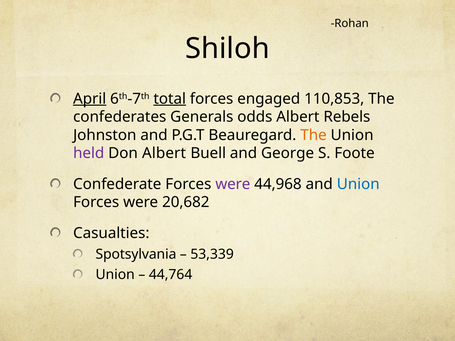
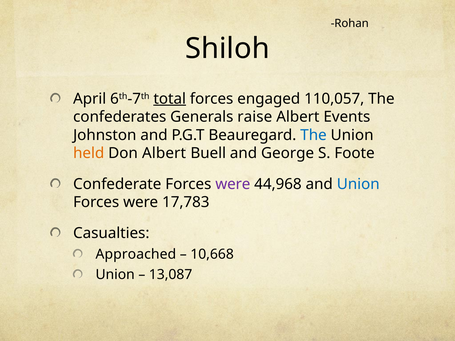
April underline: present -> none
110,853: 110,853 -> 110,057
odds: odds -> raise
Rebels: Rebels -> Events
The at (314, 135) colour: orange -> blue
held colour: purple -> orange
20,682: 20,682 -> 17,783
Spotsylvania: Spotsylvania -> Approached
53,339: 53,339 -> 10,668
44,764: 44,764 -> 13,087
